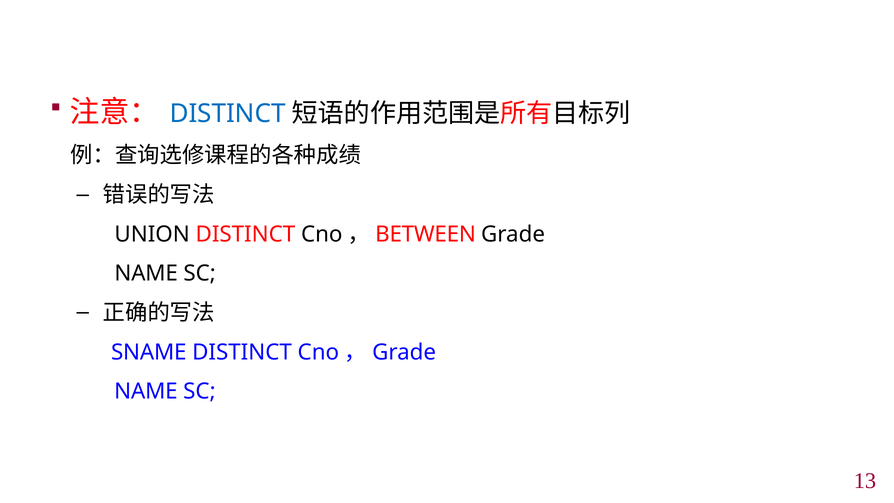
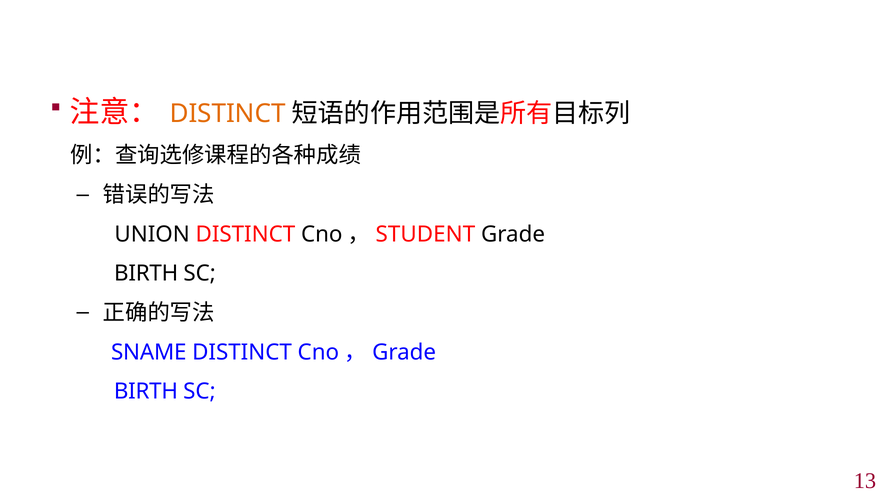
DISTINCT at (228, 113) colour: blue -> orange
BETWEEN: BETWEEN -> STUDENT
NAME at (146, 273): NAME -> BIRTH
NAME at (146, 391): NAME -> BIRTH
